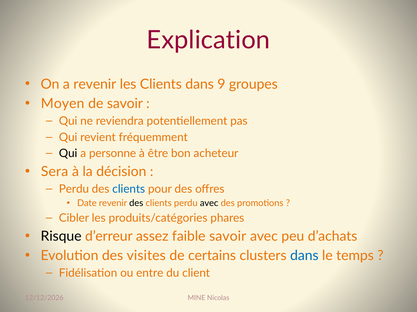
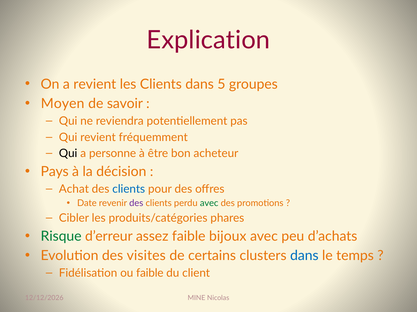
a revenir: revenir -> revient
9: 9 -> 5
Sera: Sera -> Pays
Perdu at (74, 189): Perdu -> Achat
des at (136, 204) colour: black -> purple
avec at (209, 204) colour: black -> green
Risque colour: black -> green
faible savoir: savoir -> bijoux
ou entre: entre -> faible
